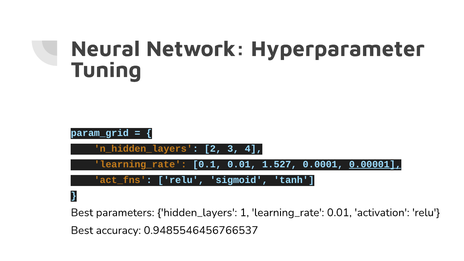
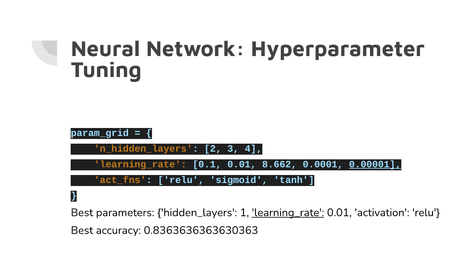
1.527: 1.527 -> 8.662
learning_rate at (288, 213) underline: none -> present
0.9485546456766537: 0.9485546456766537 -> 0.8363636363630363
